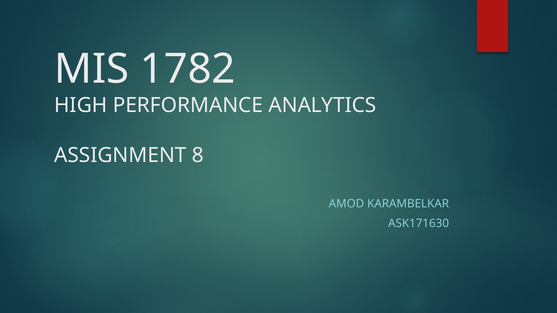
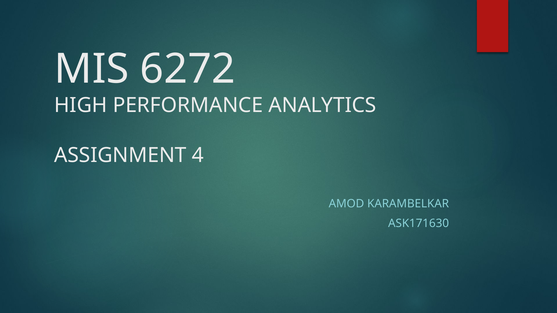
1782: 1782 -> 6272
8: 8 -> 4
